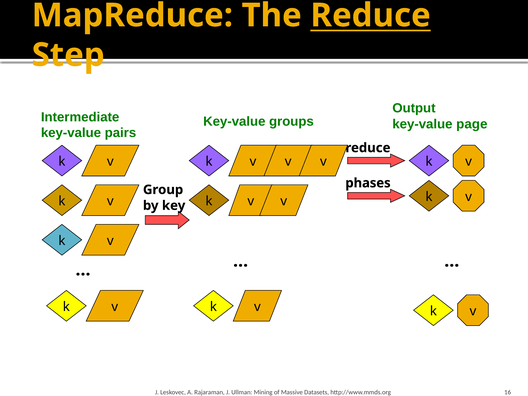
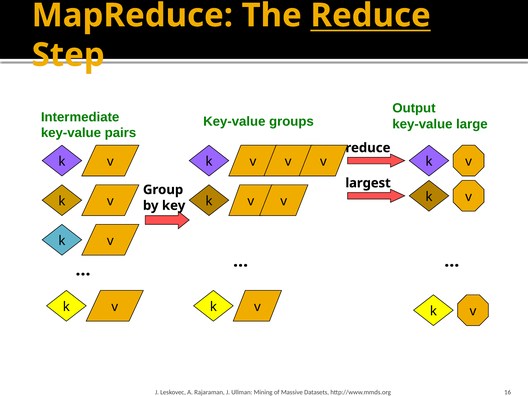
page: page -> large
phases: phases -> largest
